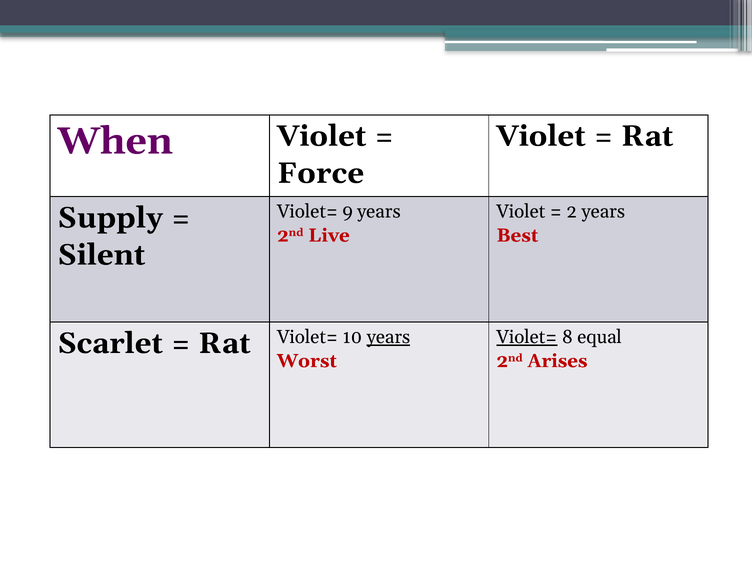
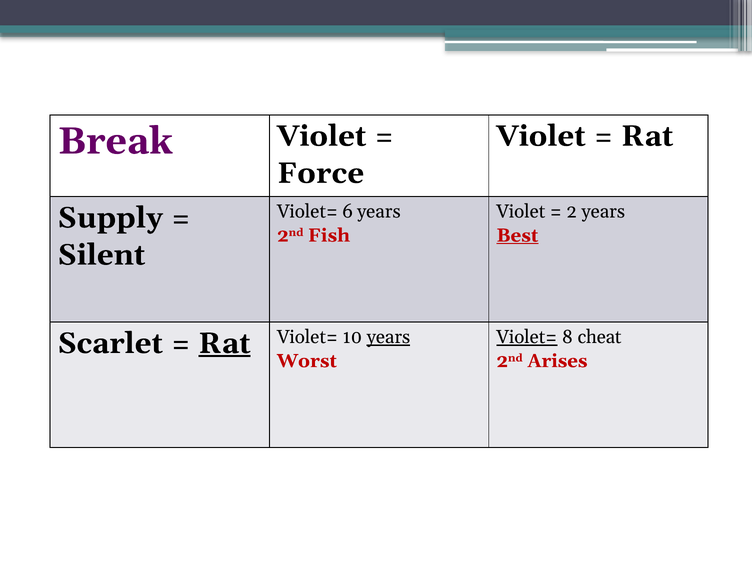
When: When -> Break
9: 9 -> 6
Live: Live -> Fish
Best underline: none -> present
equal: equal -> cheat
Rat at (225, 343) underline: none -> present
